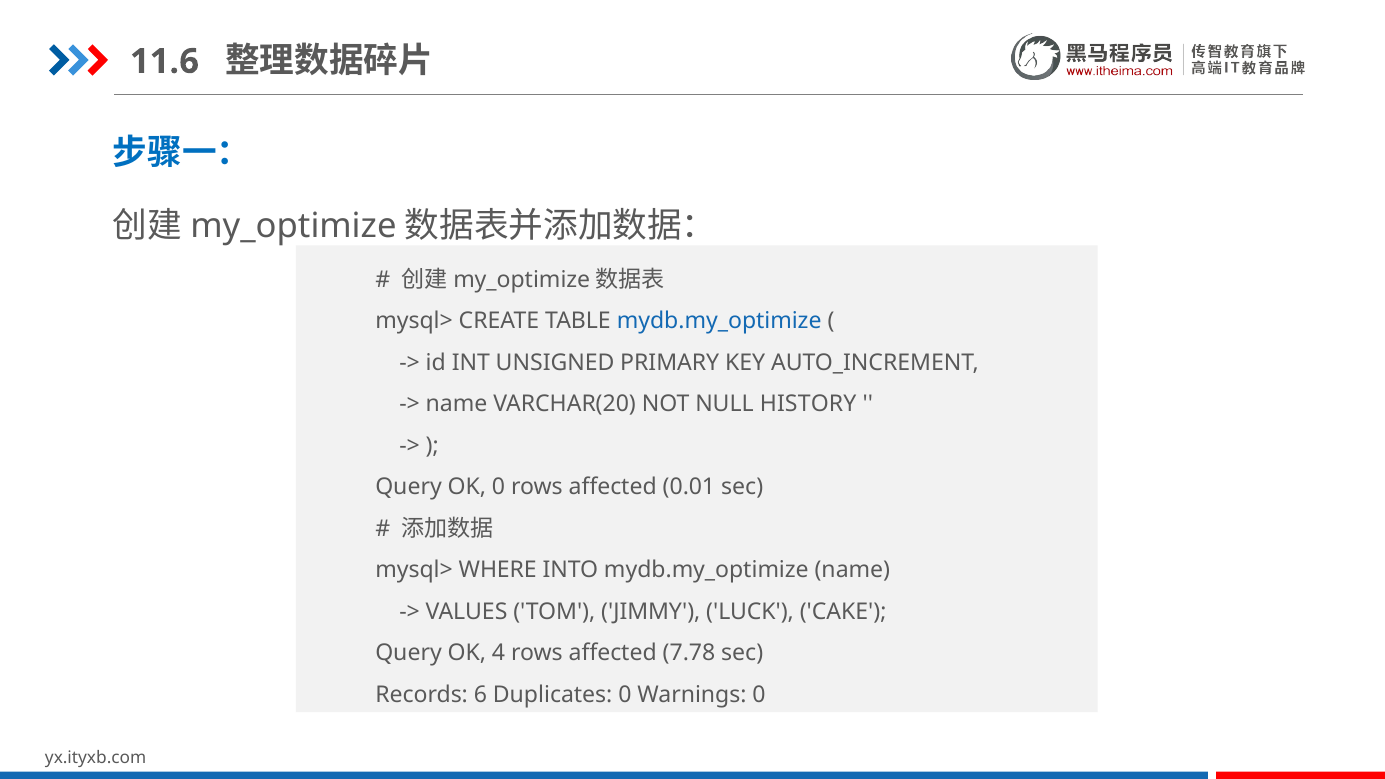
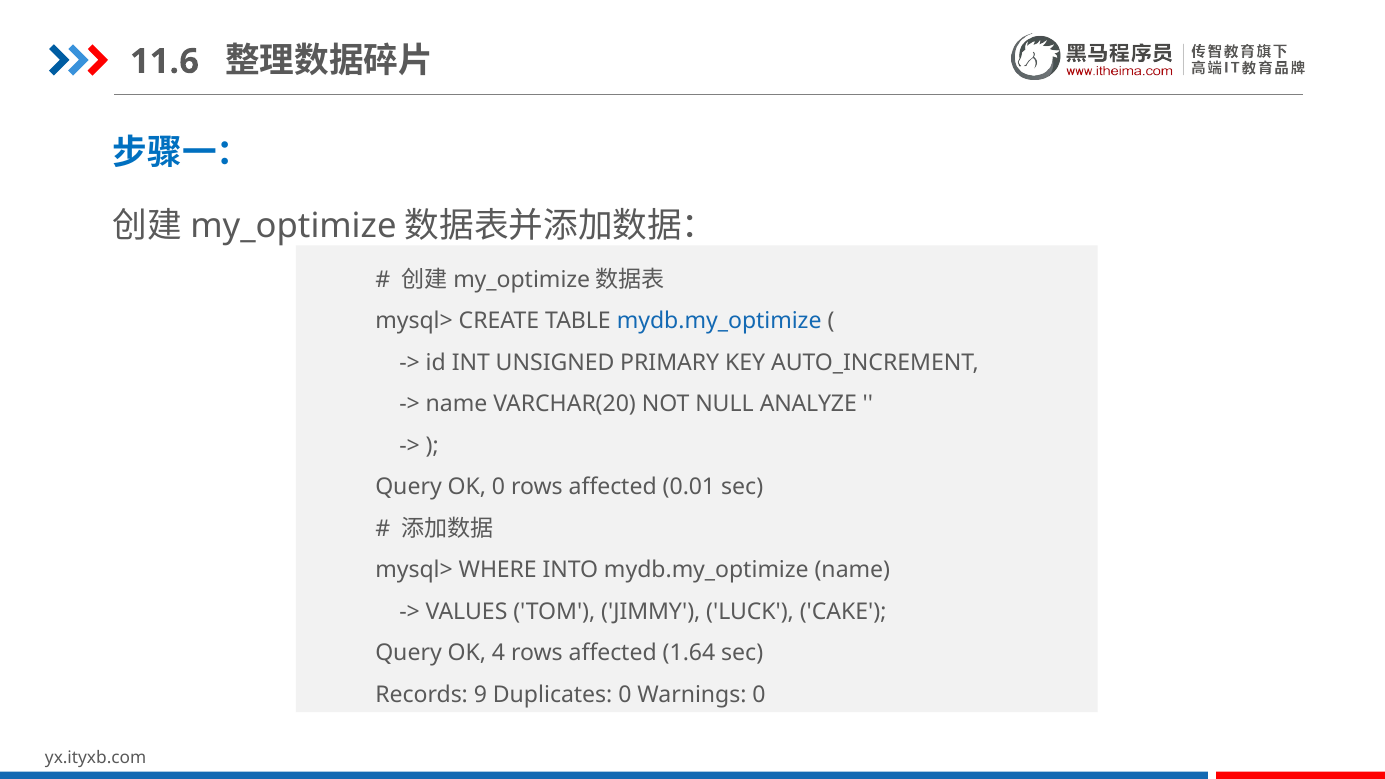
HISTORY: HISTORY -> ANALYZE
7.78: 7.78 -> 1.64
6: 6 -> 9
